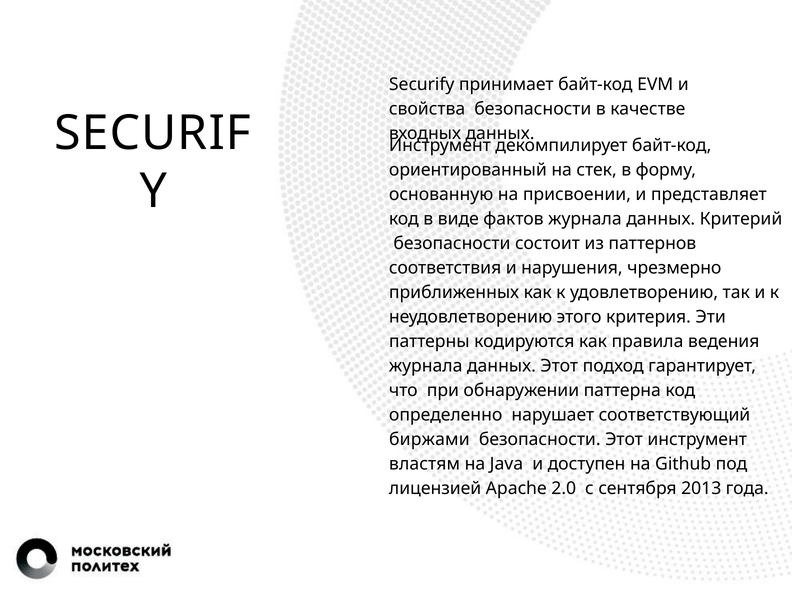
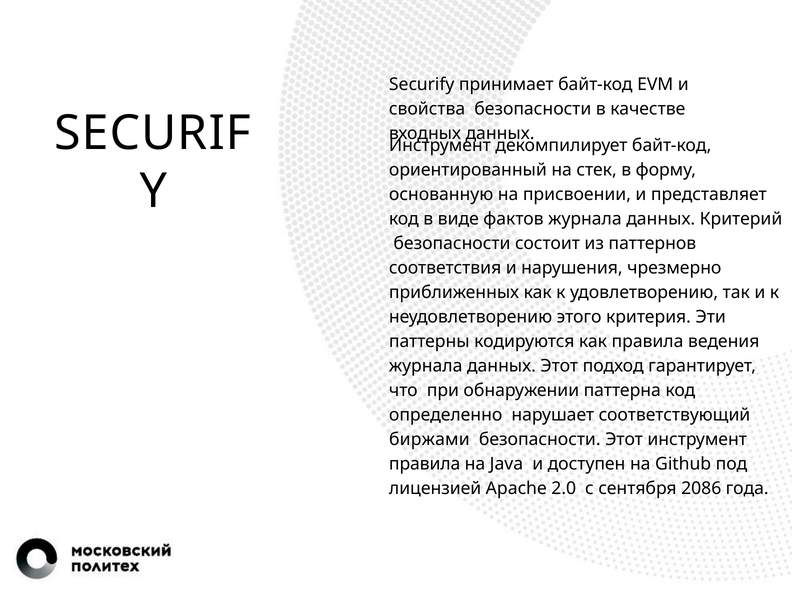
властям at (425, 464): властям -> правила
2013: 2013 -> 2086
